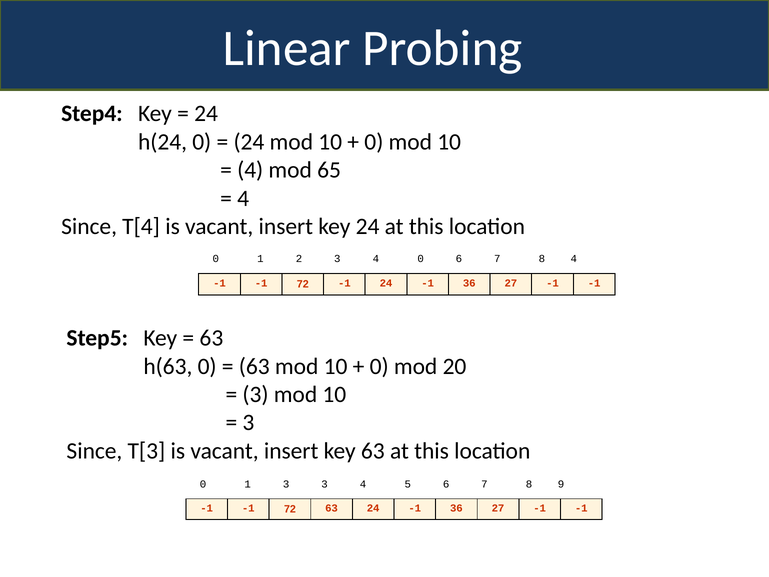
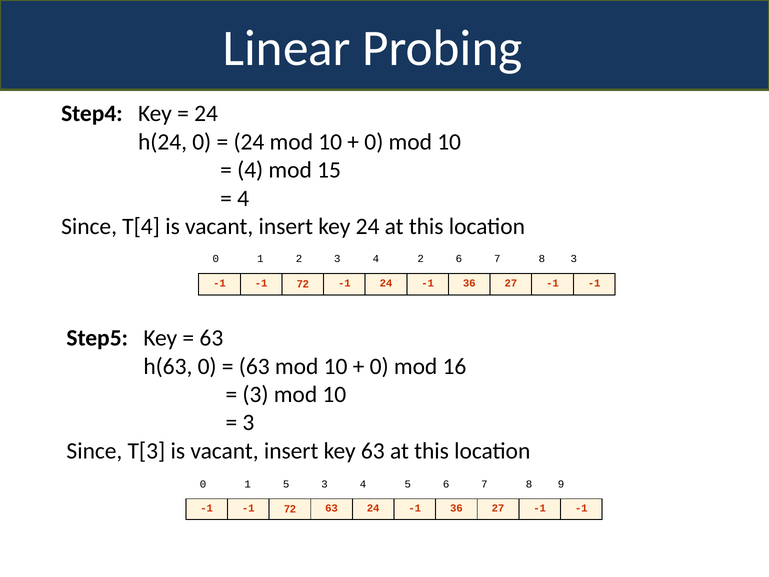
65: 65 -> 15
4 0: 0 -> 2
8 4: 4 -> 3
20: 20 -> 16
1 3: 3 -> 5
